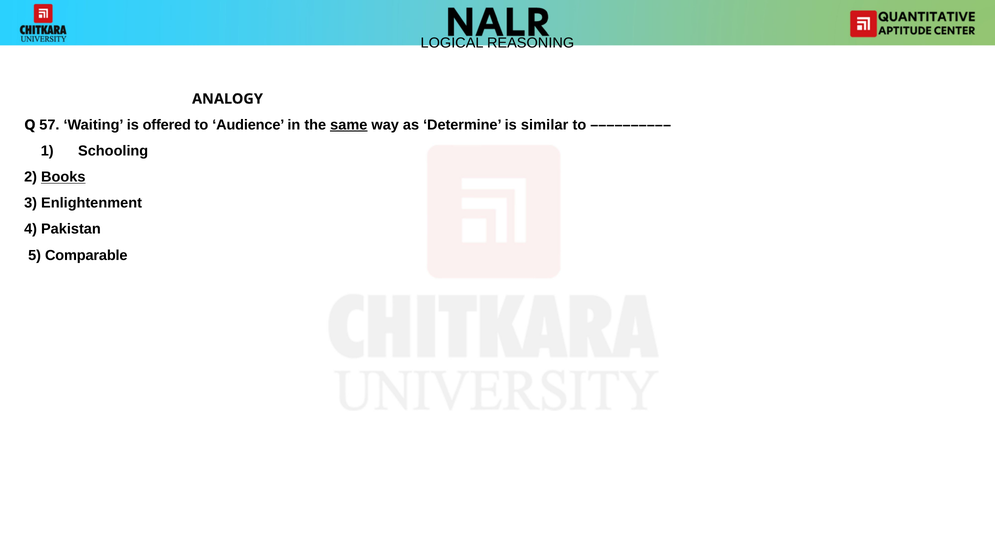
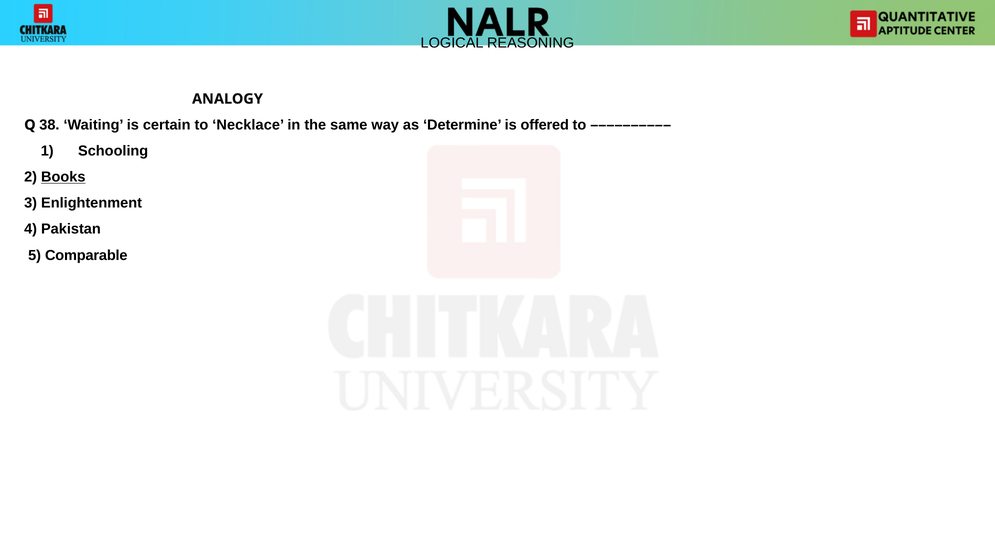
57: 57 -> 38
offered: offered -> certain
Audience: Audience -> Necklace
same underline: present -> none
similar: similar -> offered
